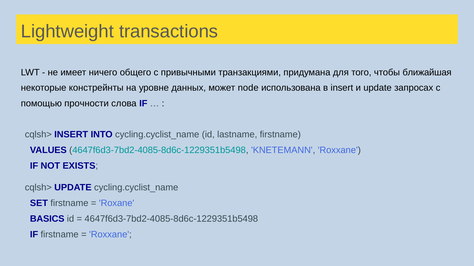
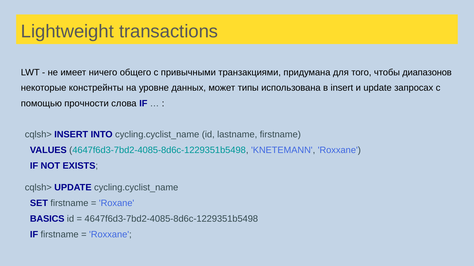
ближайшая: ближайшая -> диапазонов
node: node -> типы
